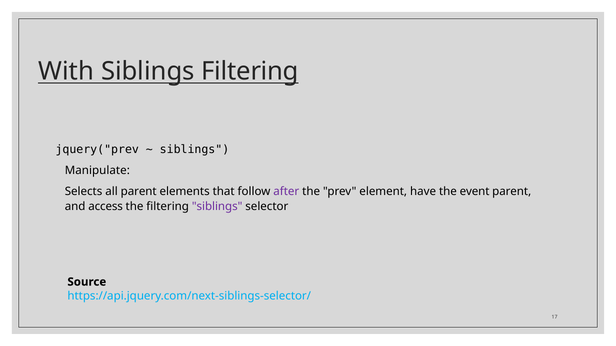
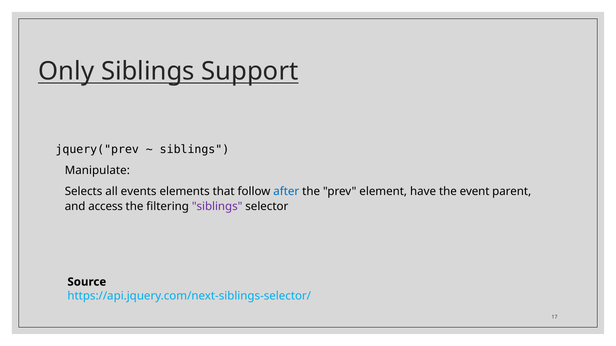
With: With -> Only
Siblings Filtering: Filtering -> Support
all parent: parent -> events
after colour: purple -> blue
